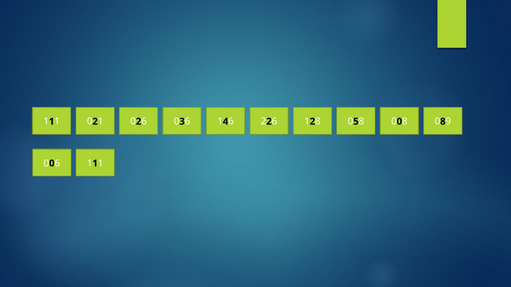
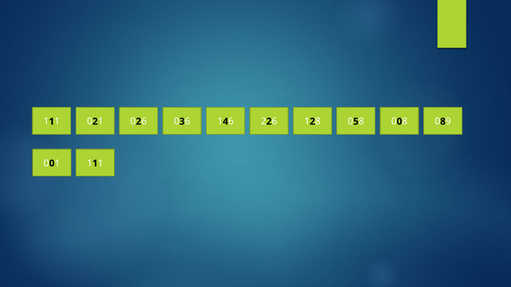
6 at (57, 164): 6 -> 1
